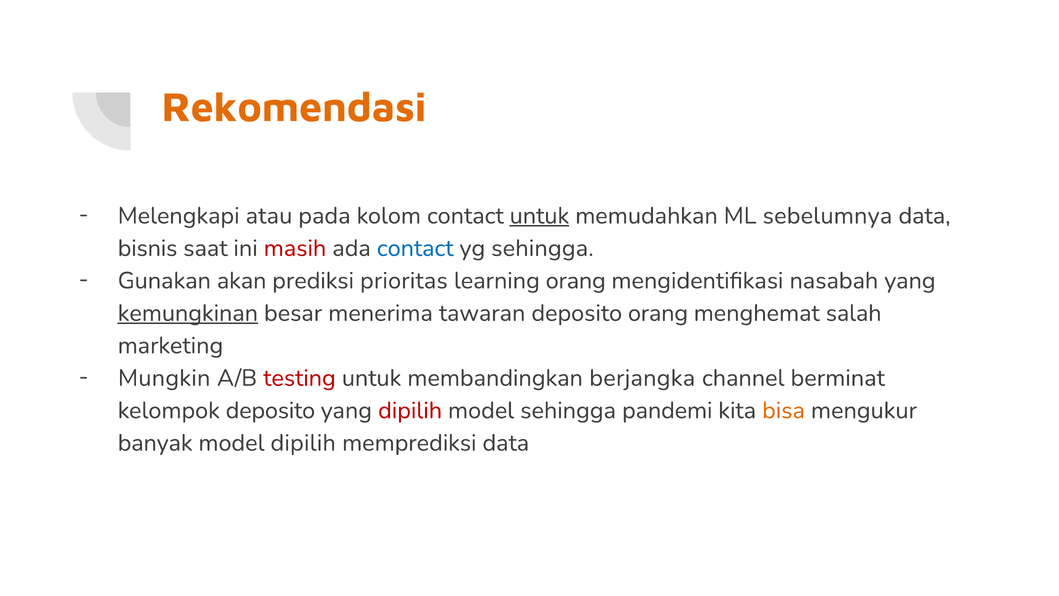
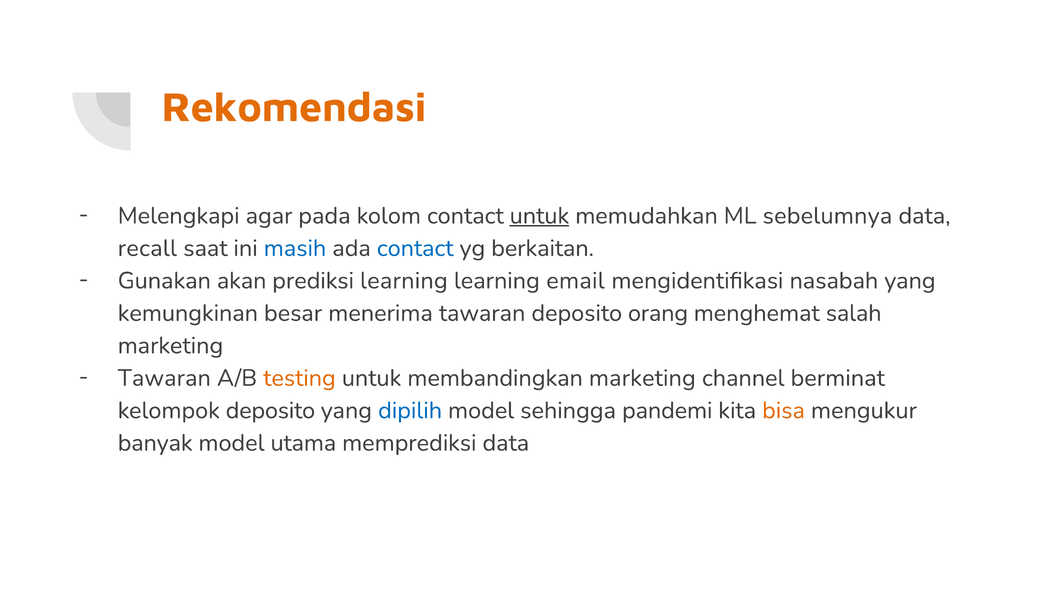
atau: atau -> agar
bisnis: bisnis -> recall
masih colour: red -> blue
yg sehingga: sehingga -> berkaitan
prediksi prioritas: prioritas -> learning
learning orang: orang -> email
kemungkinan underline: present -> none
Mungkin at (164, 378): Mungkin -> Tawaran
testing colour: red -> orange
membandingkan berjangka: berjangka -> marketing
dipilih at (410, 410) colour: red -> blue
model dipilih: dipilih -> utama
